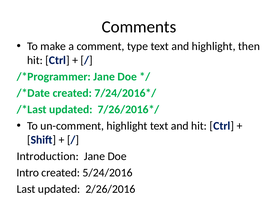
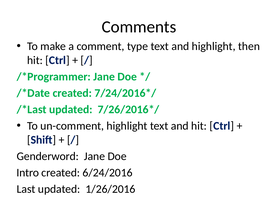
Introduction: Introduction -> Genderword
5/24/2016: 5/24/2016 -> 6/24/2016
2/26/2016: 2/26/2016 -> 1/26/2016
